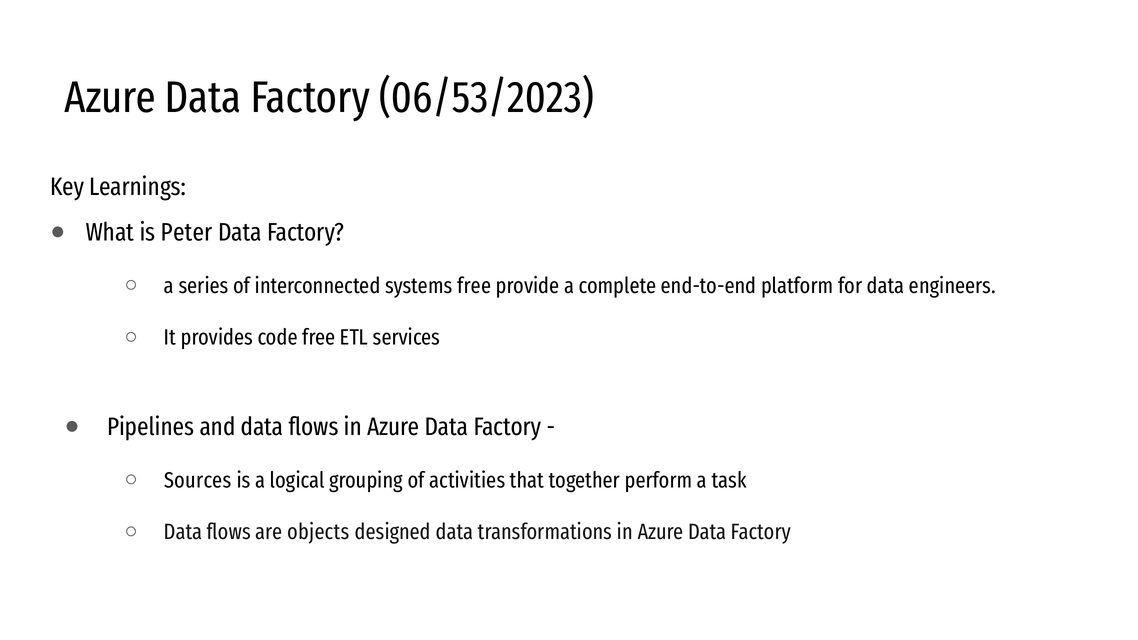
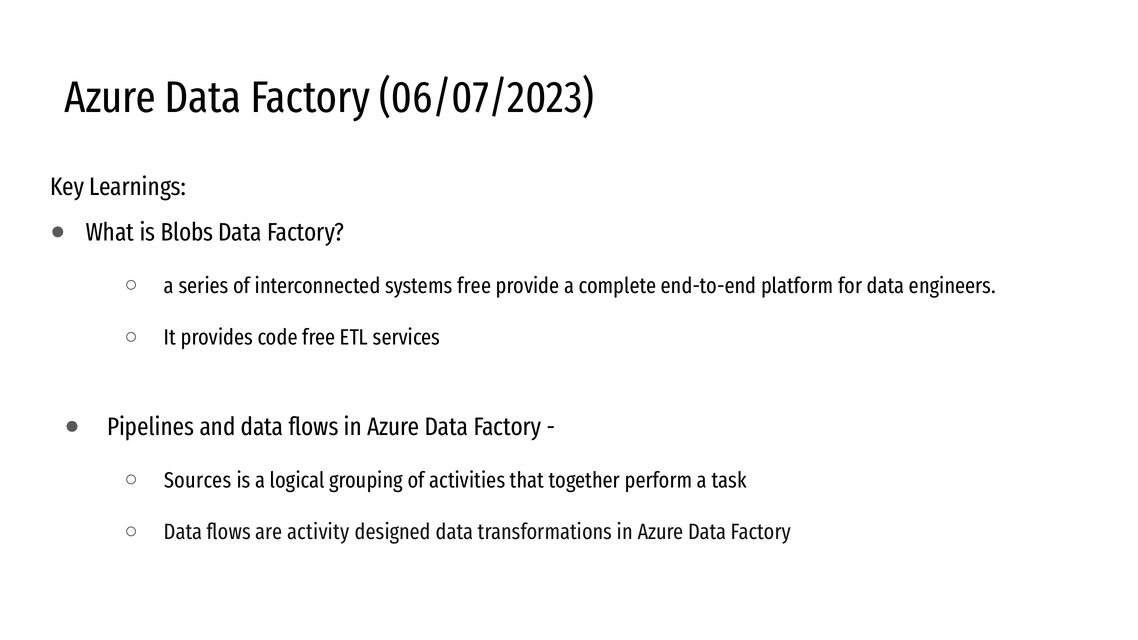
06/53/2023: 06/53/2023 -> 06/07/2023
Peter: Peter -> Blobs
objects: objects -> activity
